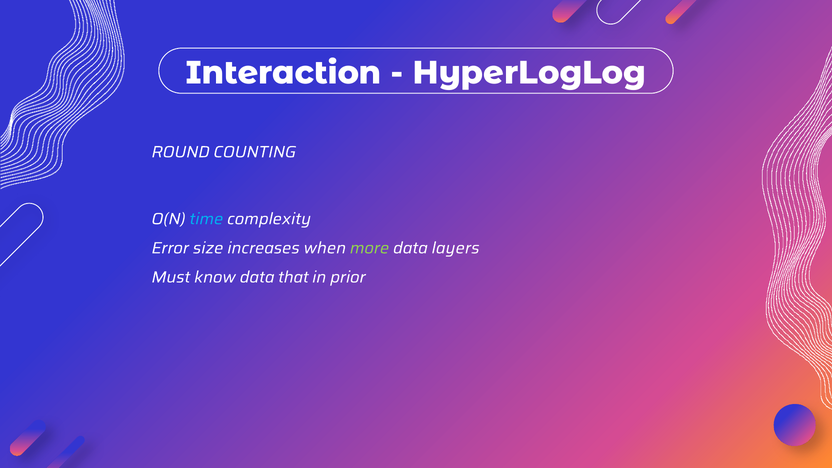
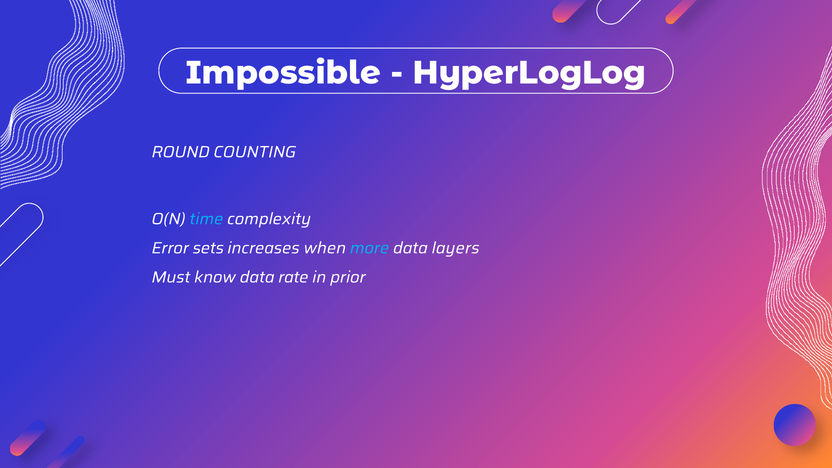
Interaction: Interaction -> Impossible
size: size -> sets
more colour: light green -> light blue
that: that -> rate
